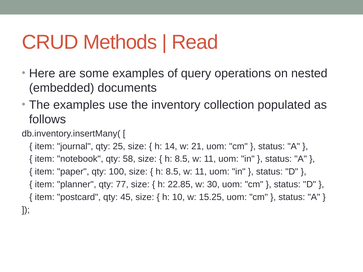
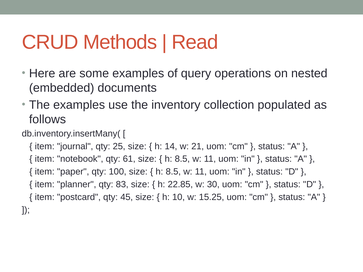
58: 58 -> 61
77: 77 -> 83
